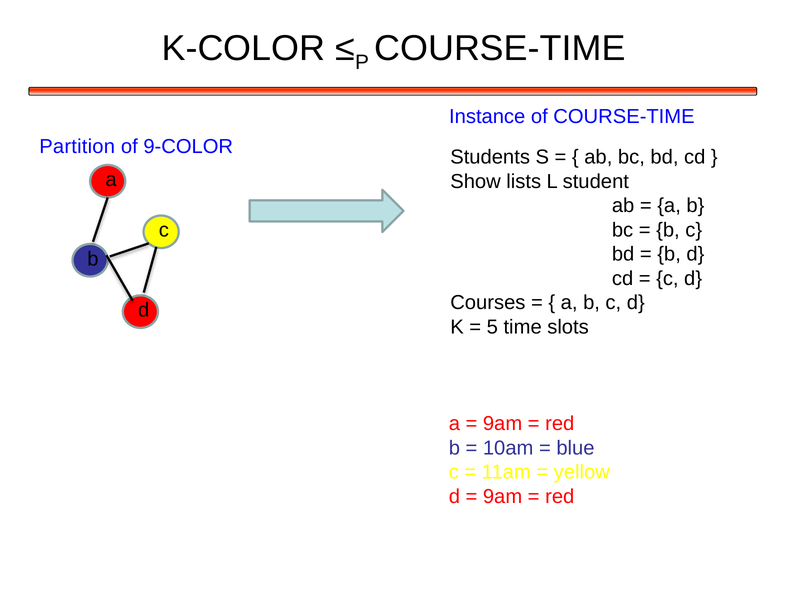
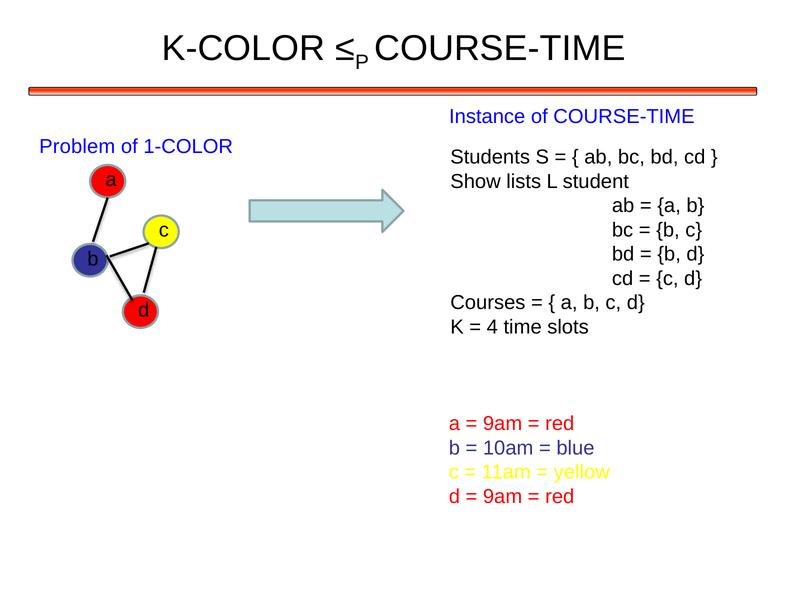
Partition: Partition -> Problem
9-COLOR: 9-COLOR -> 1-COLOR
5: 5 -> 4
